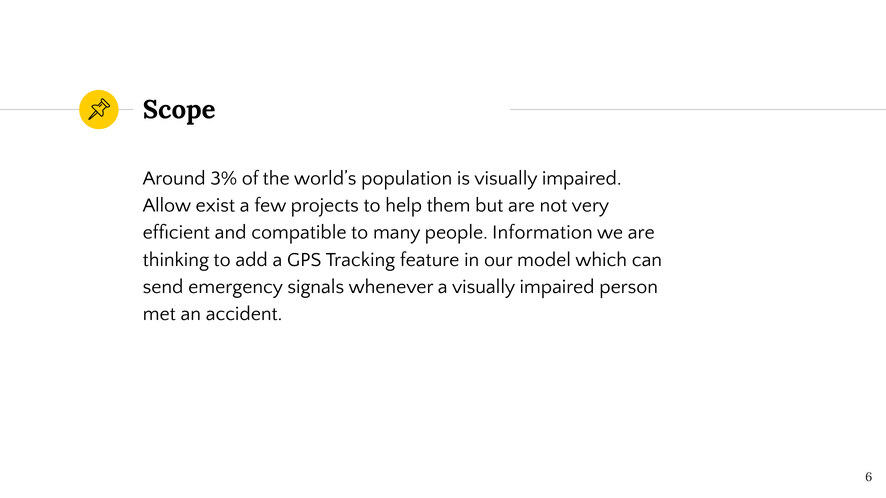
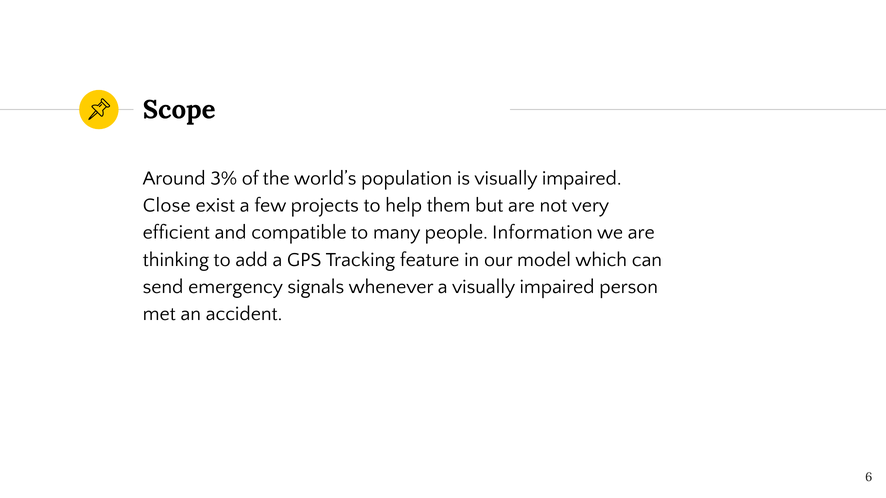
Allow: Allow -> Close
